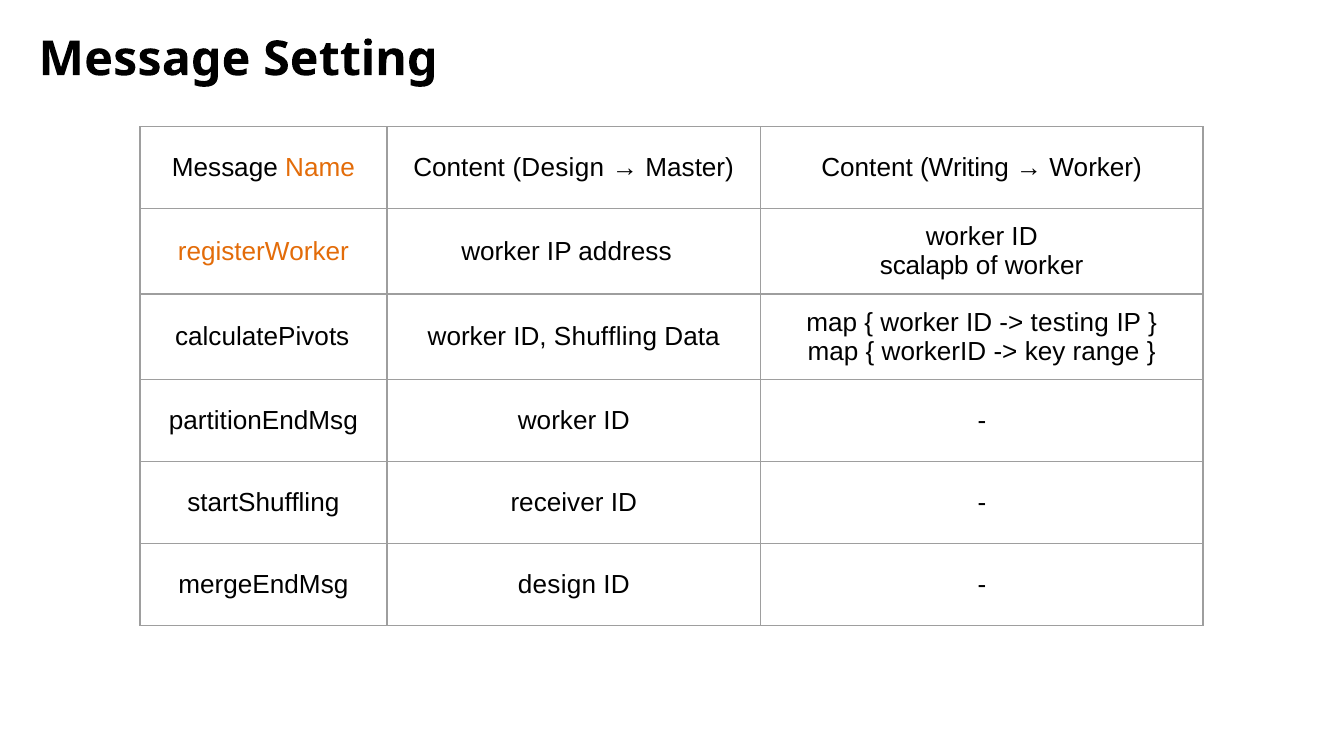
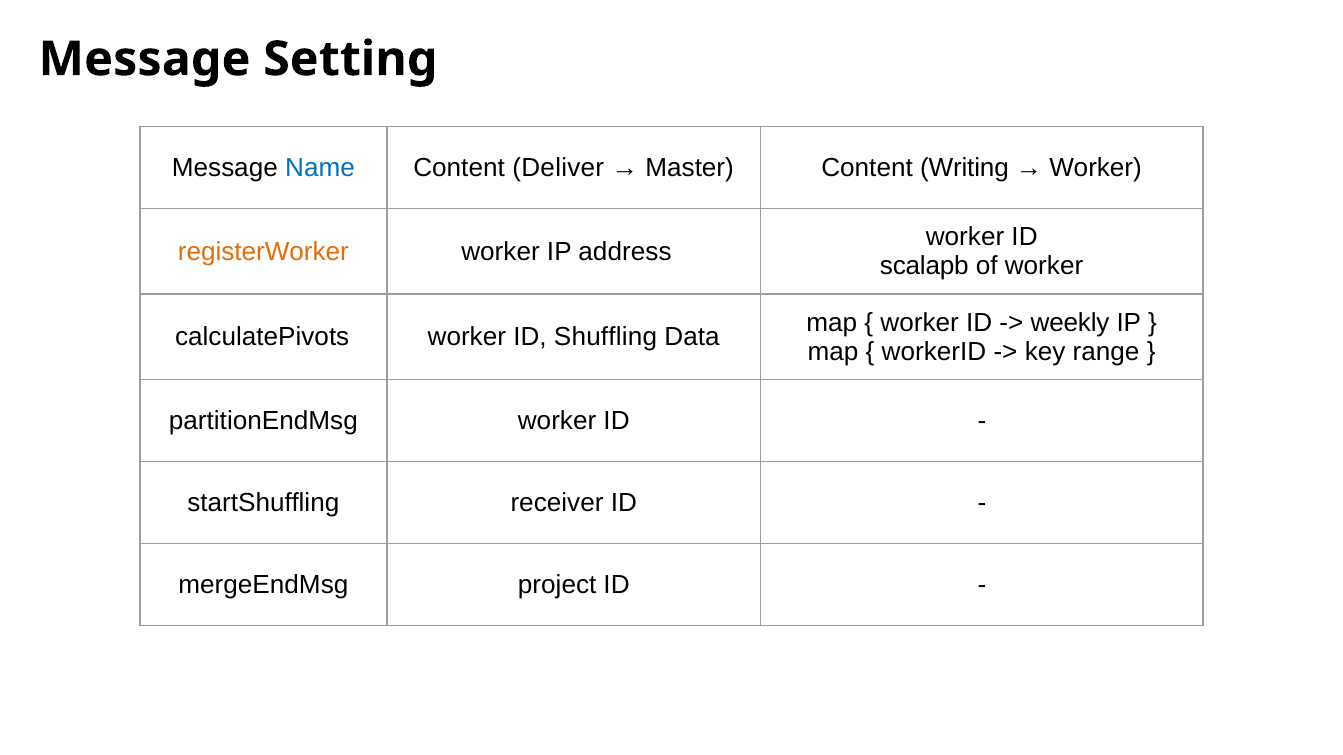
Name colour: orange -> blue
Content Design: Design -> Deliver
testing: testing -> weekly
mergeEndMsg design: design -> project
